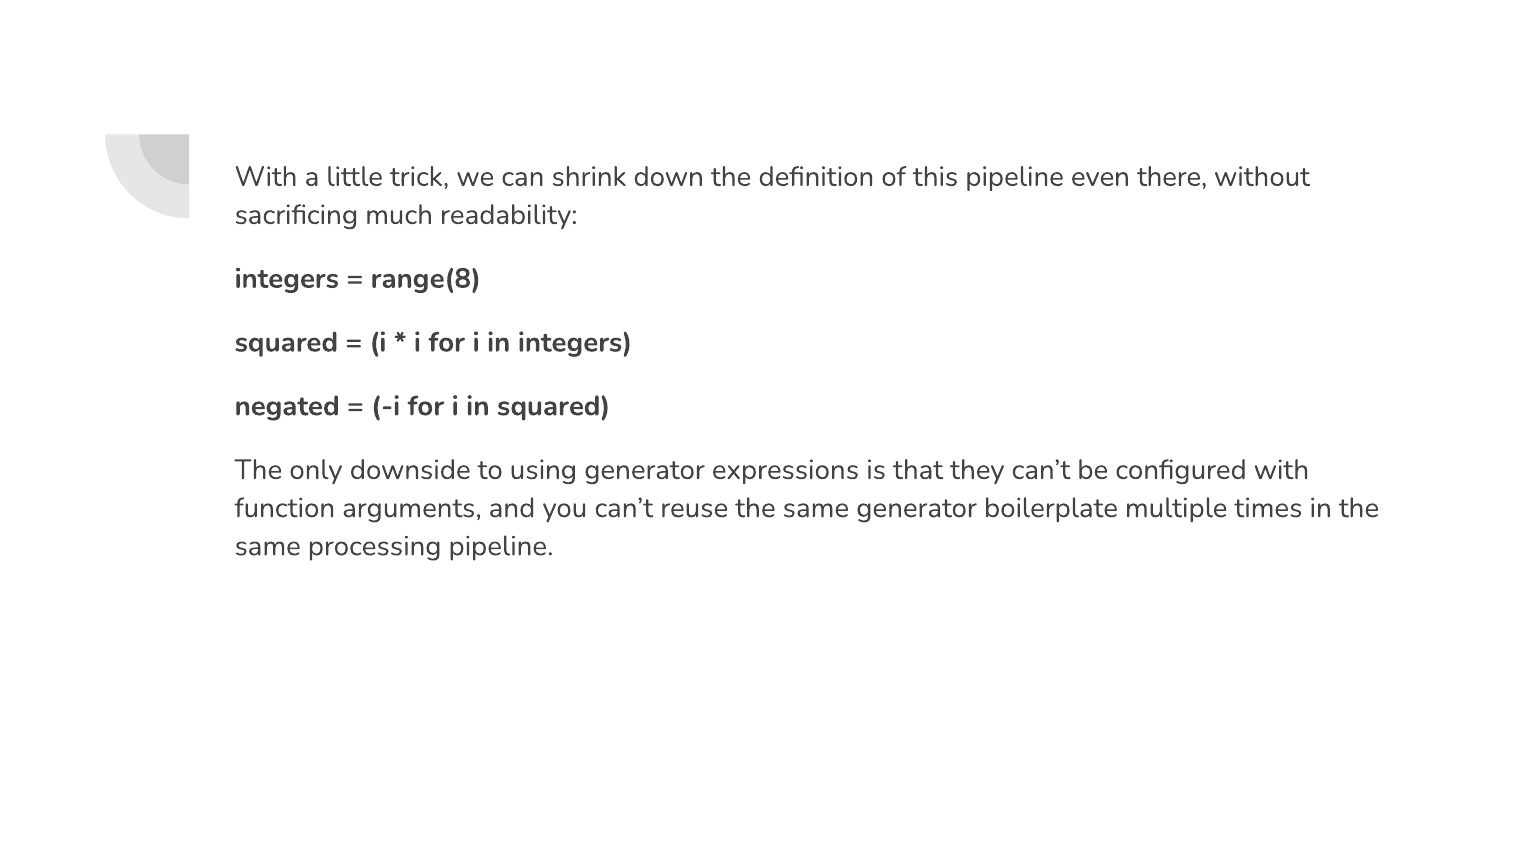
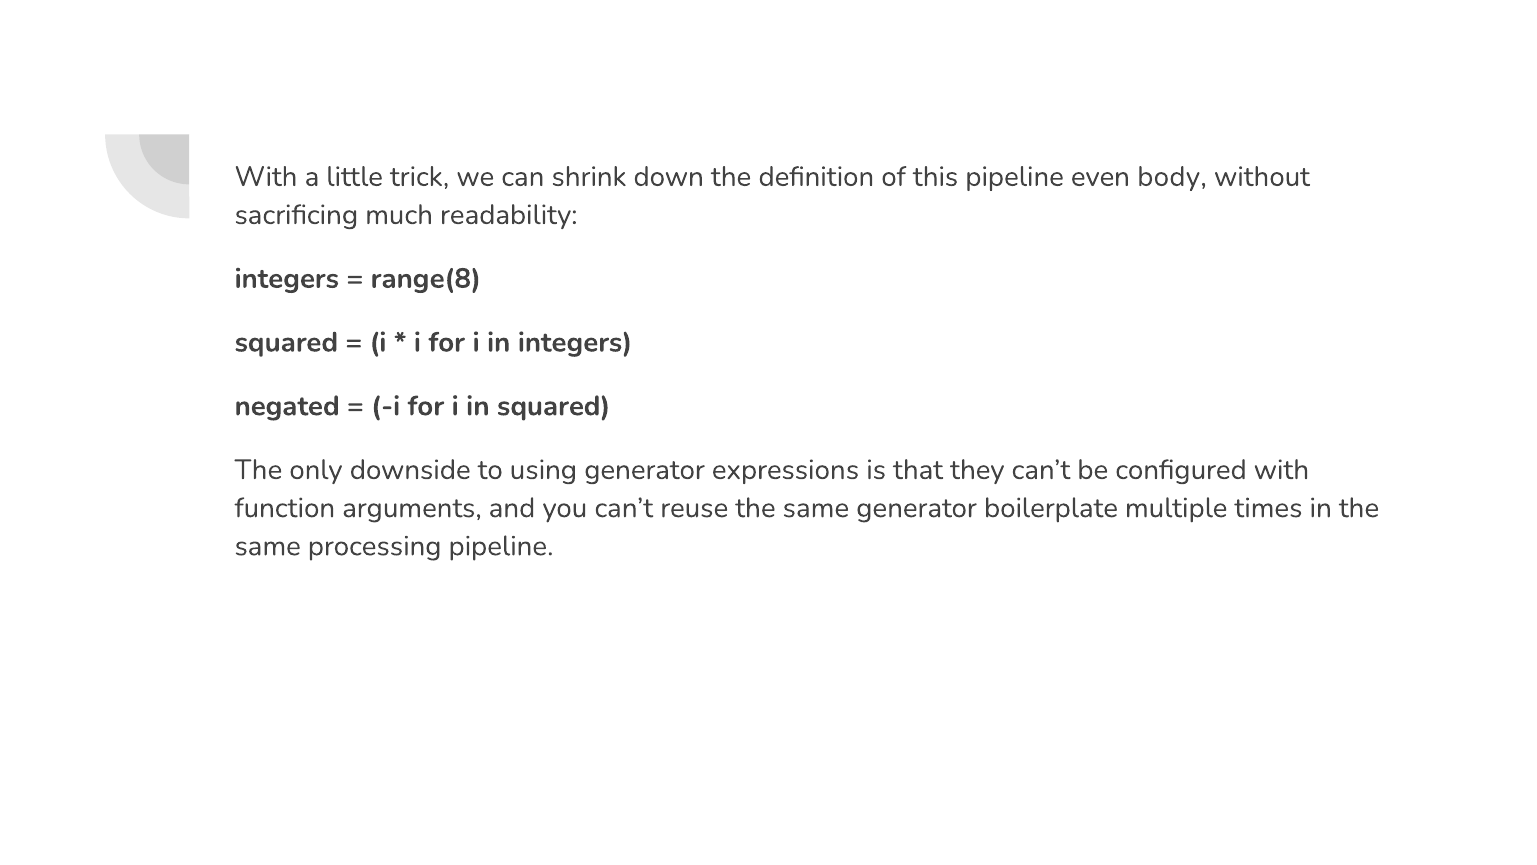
there: there -> body
